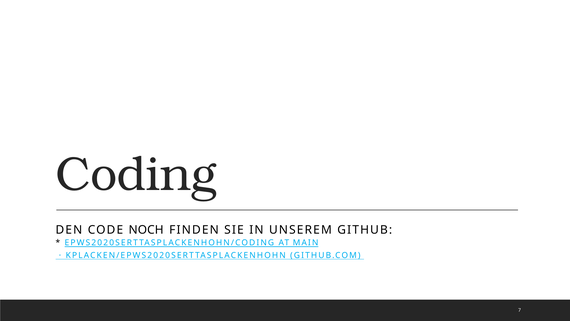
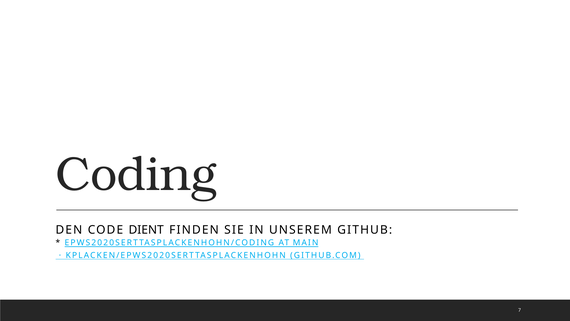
NOCH: NOCH -> DIENT
